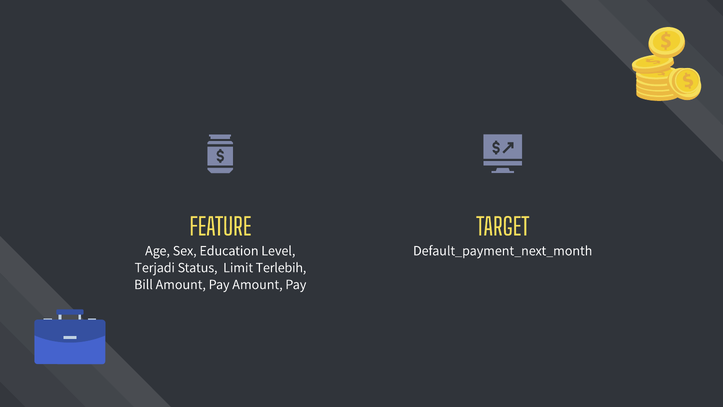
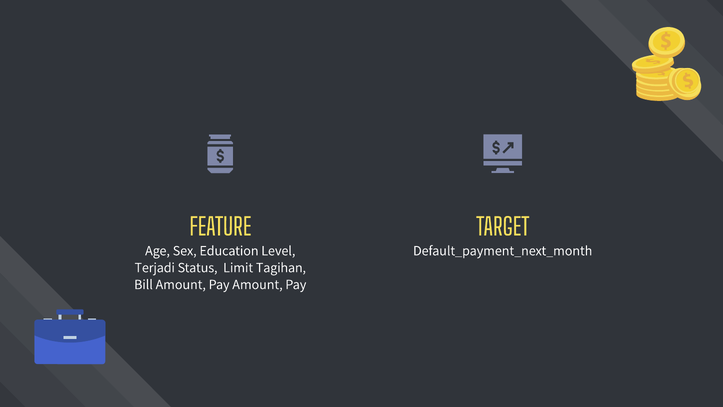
Terlebih: Terlebih -> Tagihan
